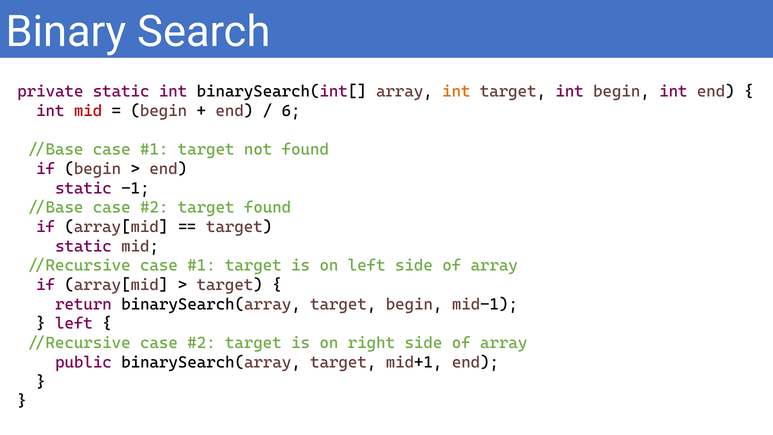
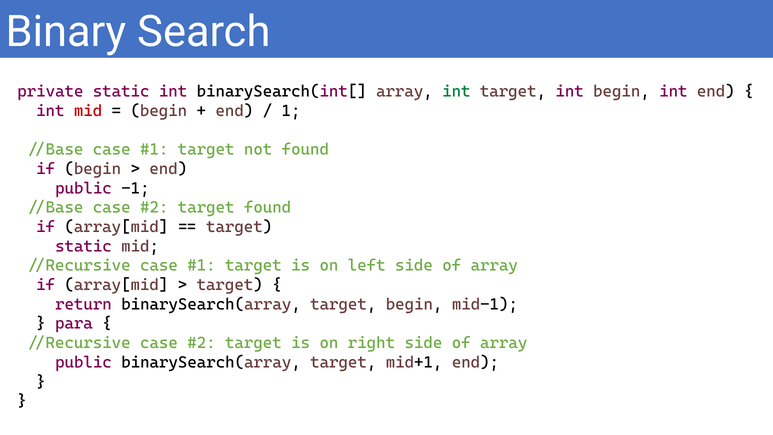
int at (456, 92) colour: orange -> green
6: 6 -> 1
static at (83, 188): static -> public
left at (74, 324): left -> para
